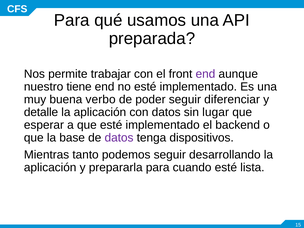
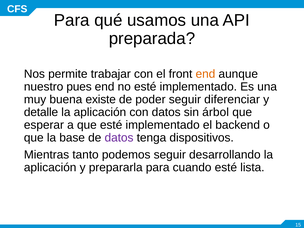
end at (205, 74) colour: purple -> orange
tiene: tiene -> pues
verbo: verbo -> existe
lugar: lugar -> árbol
